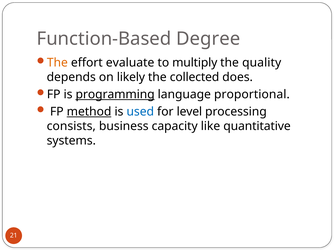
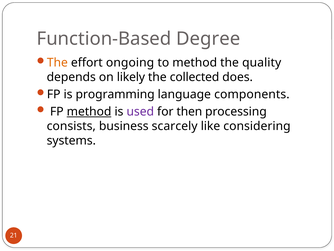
evaluate: evaluate -> ongoing
to multiply: multiply -> method
programming underline: present -> none
proportional: proportional -> components
used colour: blue -> purple
level: level -> then
capacity: capacity -> scarcely
quantitative: quantitative -> considering
